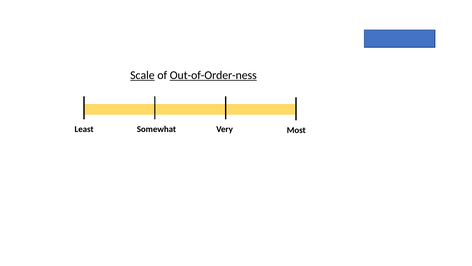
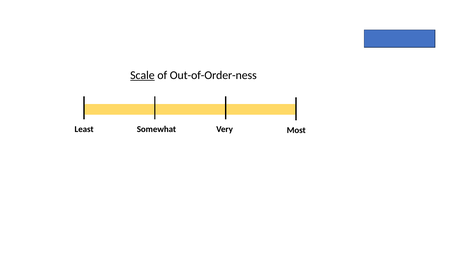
Out-of-Order-ness underline: present -> none
